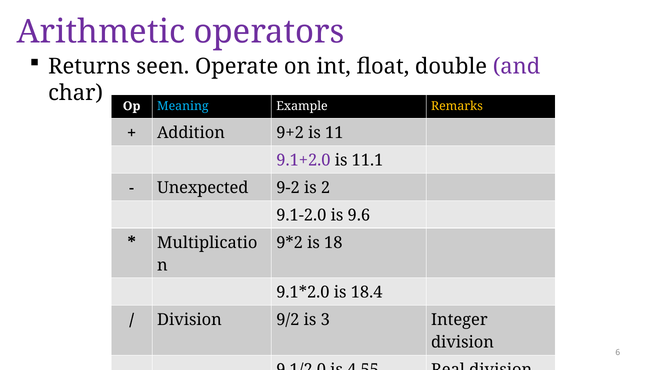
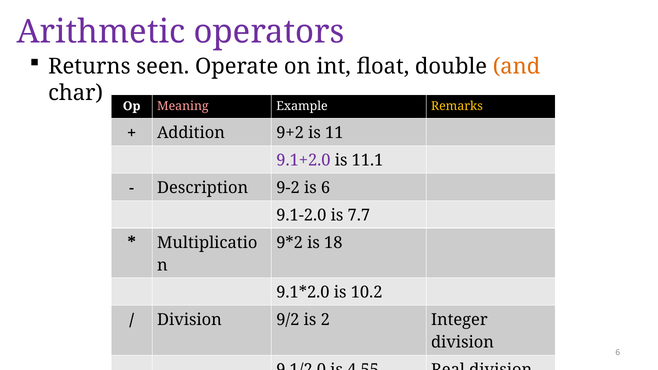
and colour: purple -> orange
Meaning colour: light blue -> pink
Unexpected: Unexpected -> Description
is 2: 2 -> 6
9.6: 9.6 -> 7.7
18.4: 18.4 -> 10.2
3: 3 -> 2
